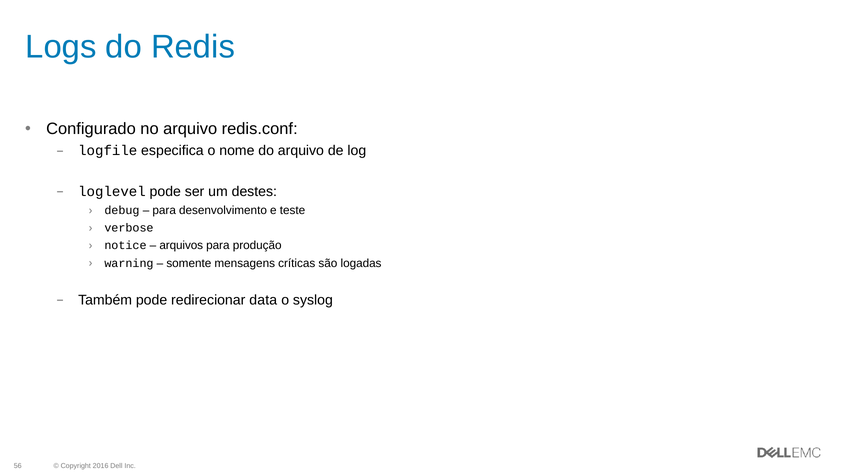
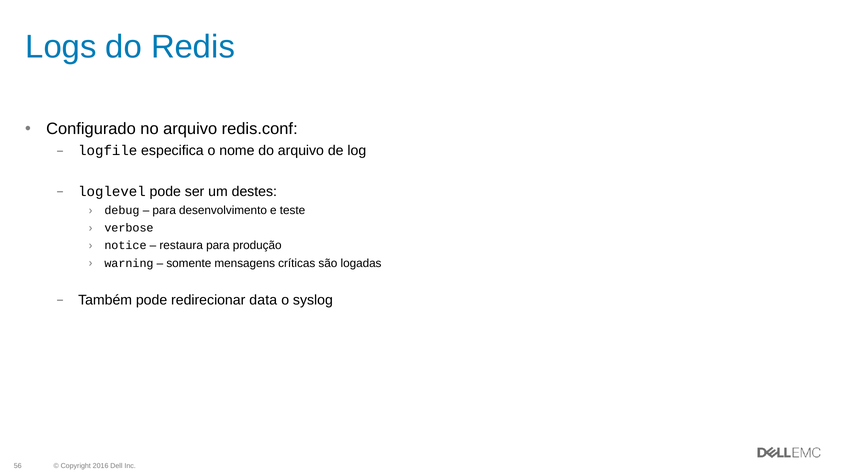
arquivos: arquivos -> restaura
